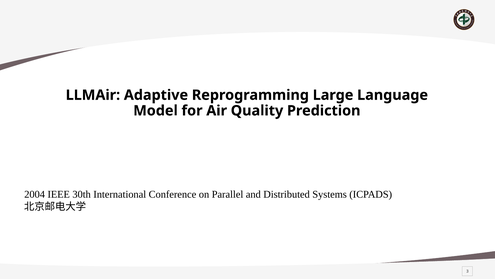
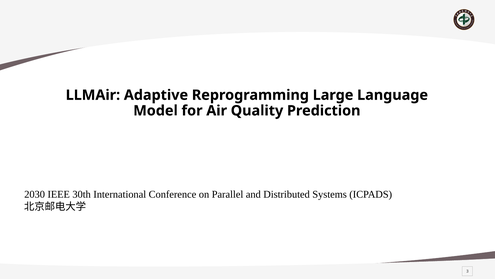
2004: 2004 -> 2030
